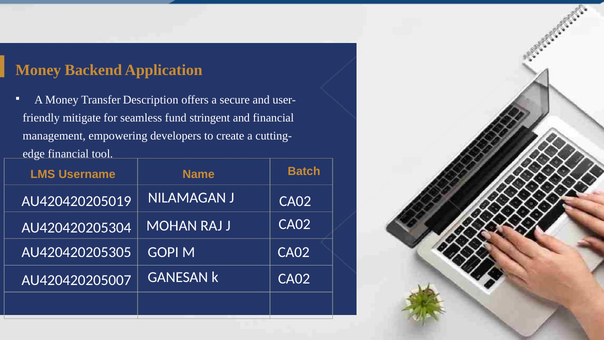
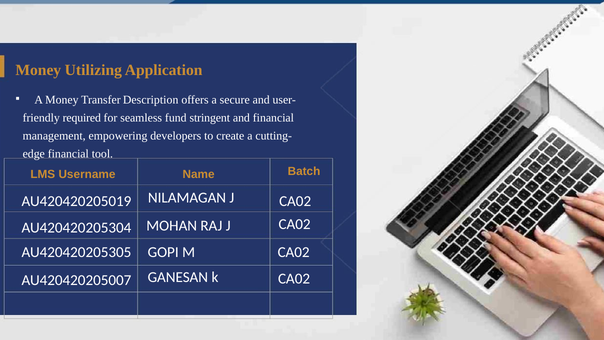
Backend: Backend -> Utilizing
mitigate: mitigate -> required
